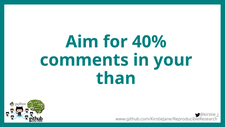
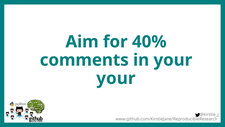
than at (116, 78): than -> your
